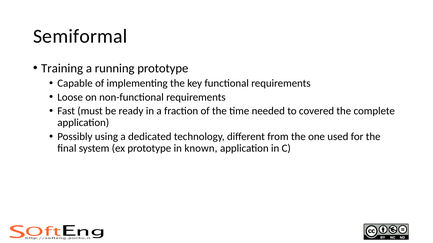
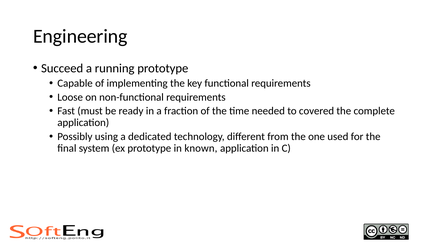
Semiformal: Semiformal -> Engineering
Training: Training -> Succeed
